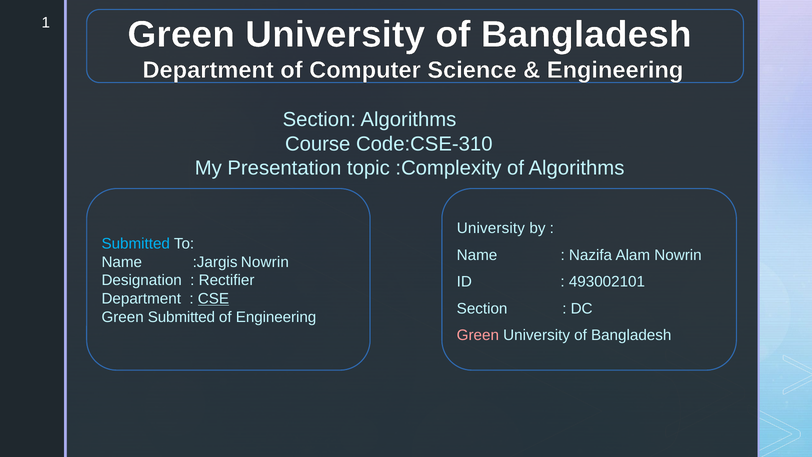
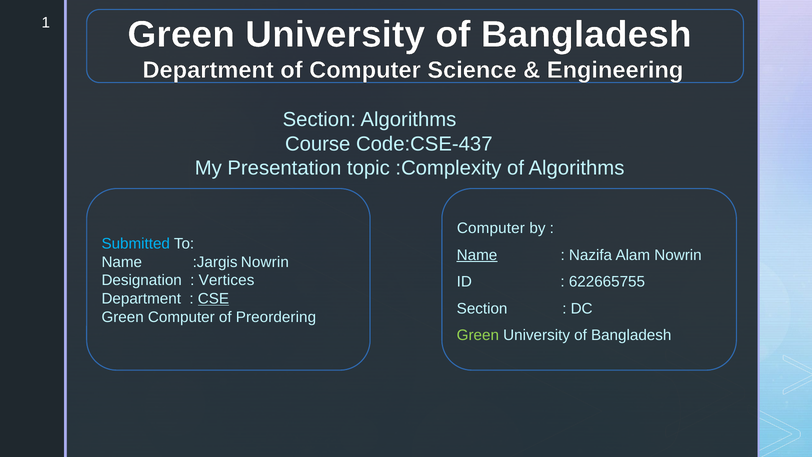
Code:CSE-310: Code:CSE-310 -> Code:CSE-437
University at (491, 228): University -> Computer
Name at (477, 255) underline: none -> present
Rectifier: Rectifier -> Vertices
493002101: 493002101 -> 622665755
Green Submitted: Submitted -> Computer
of Engineering: Engineering -> Preordering
Green at (478, 335) colour: pink -> light green
